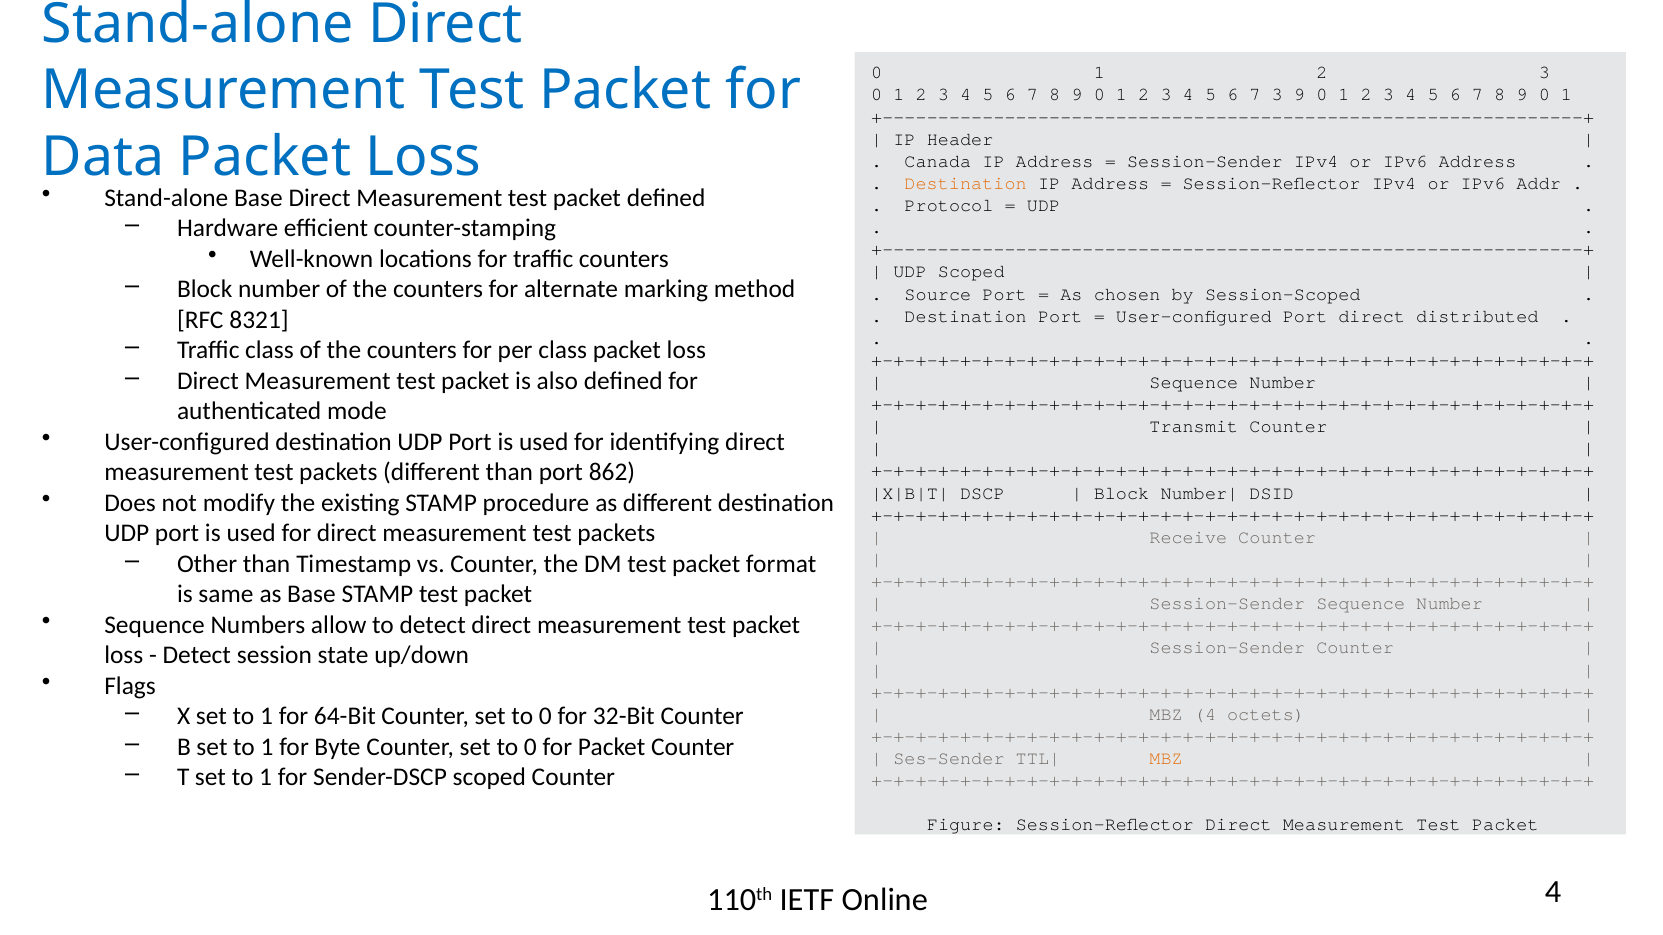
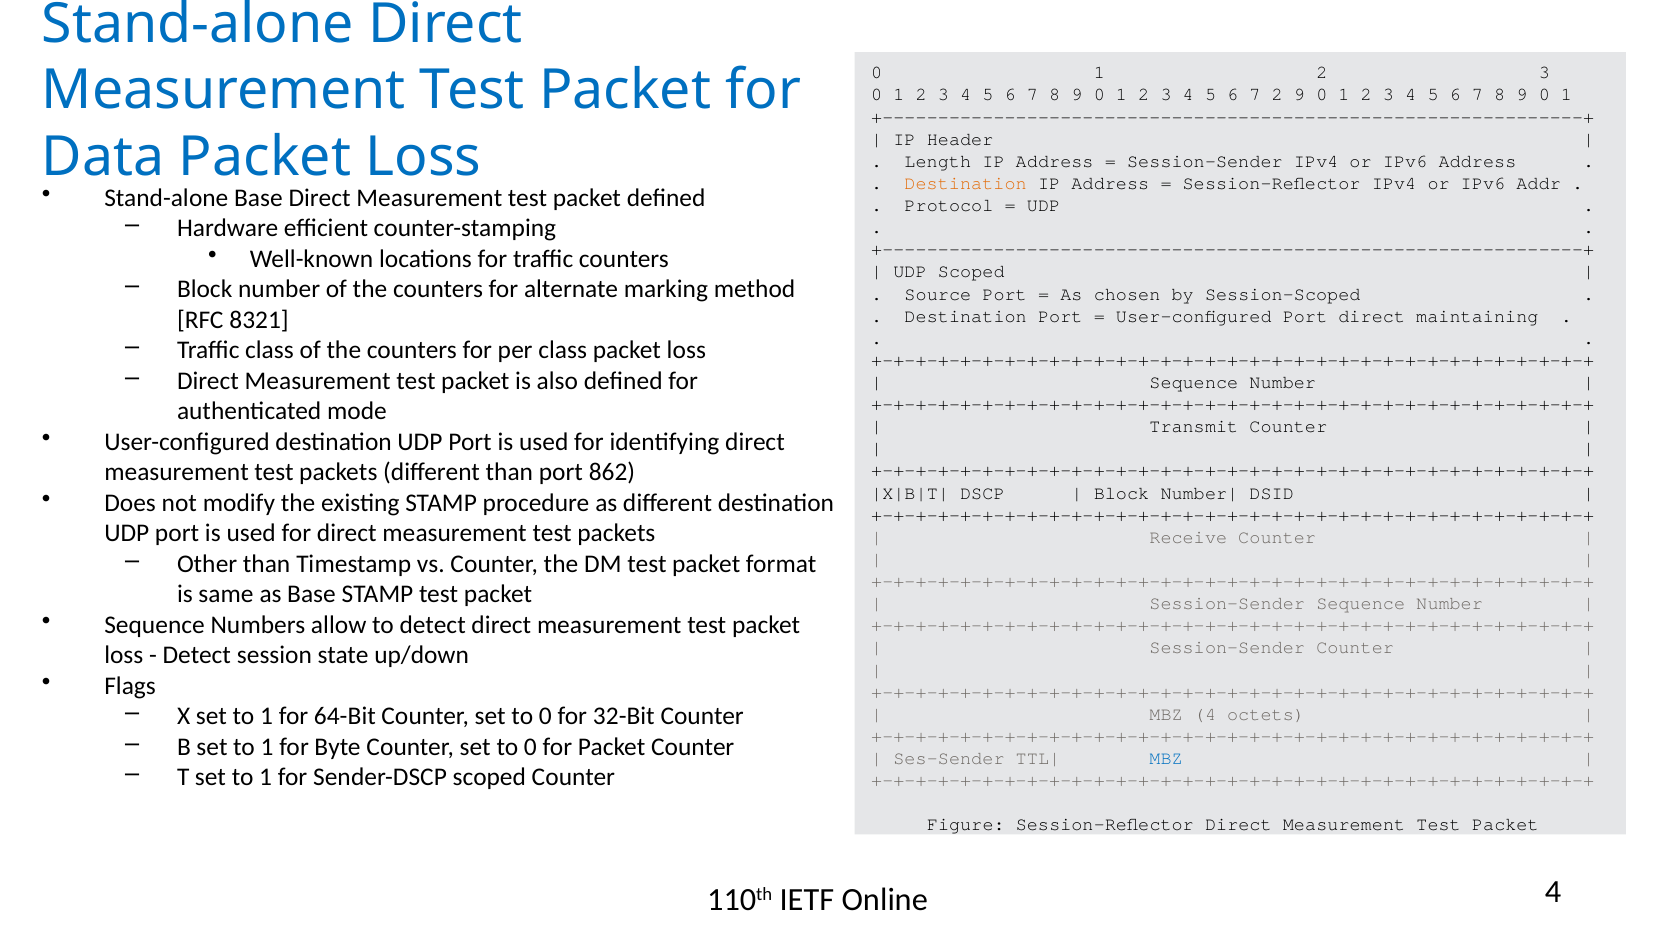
7 3: 3 -> 2
Canada: Canada -> Length
distributed: distributed -> maintaining
MBZ at (1166, 759) colour: orange -> blue
